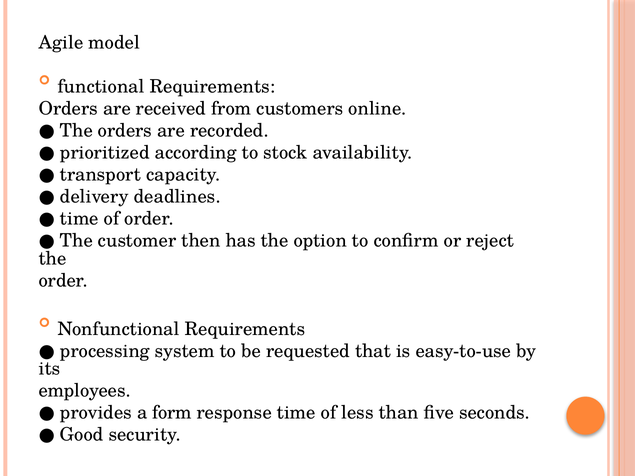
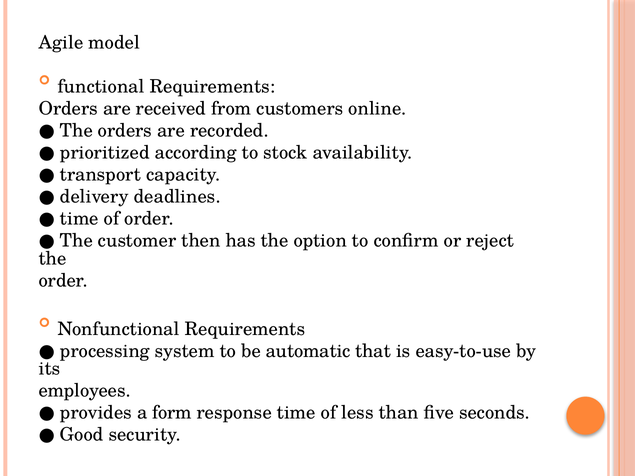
requested: requested -> automatic
